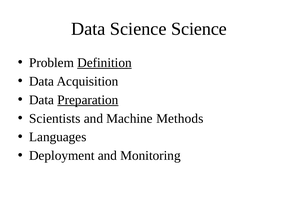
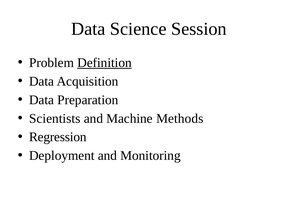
Science Science: Science -> Session
Preparation underline: present -> none
Languages: Languages -> Regression
